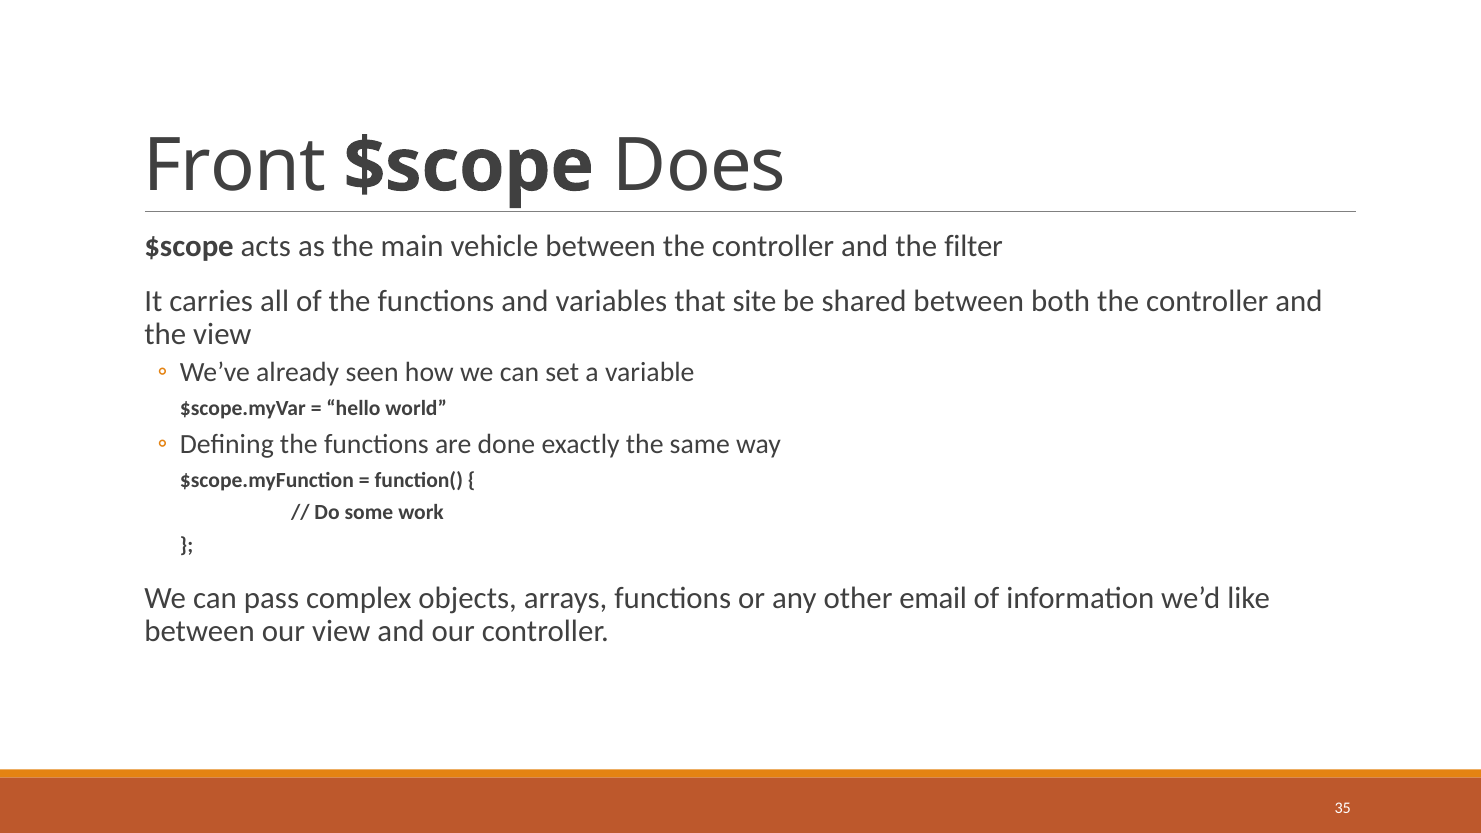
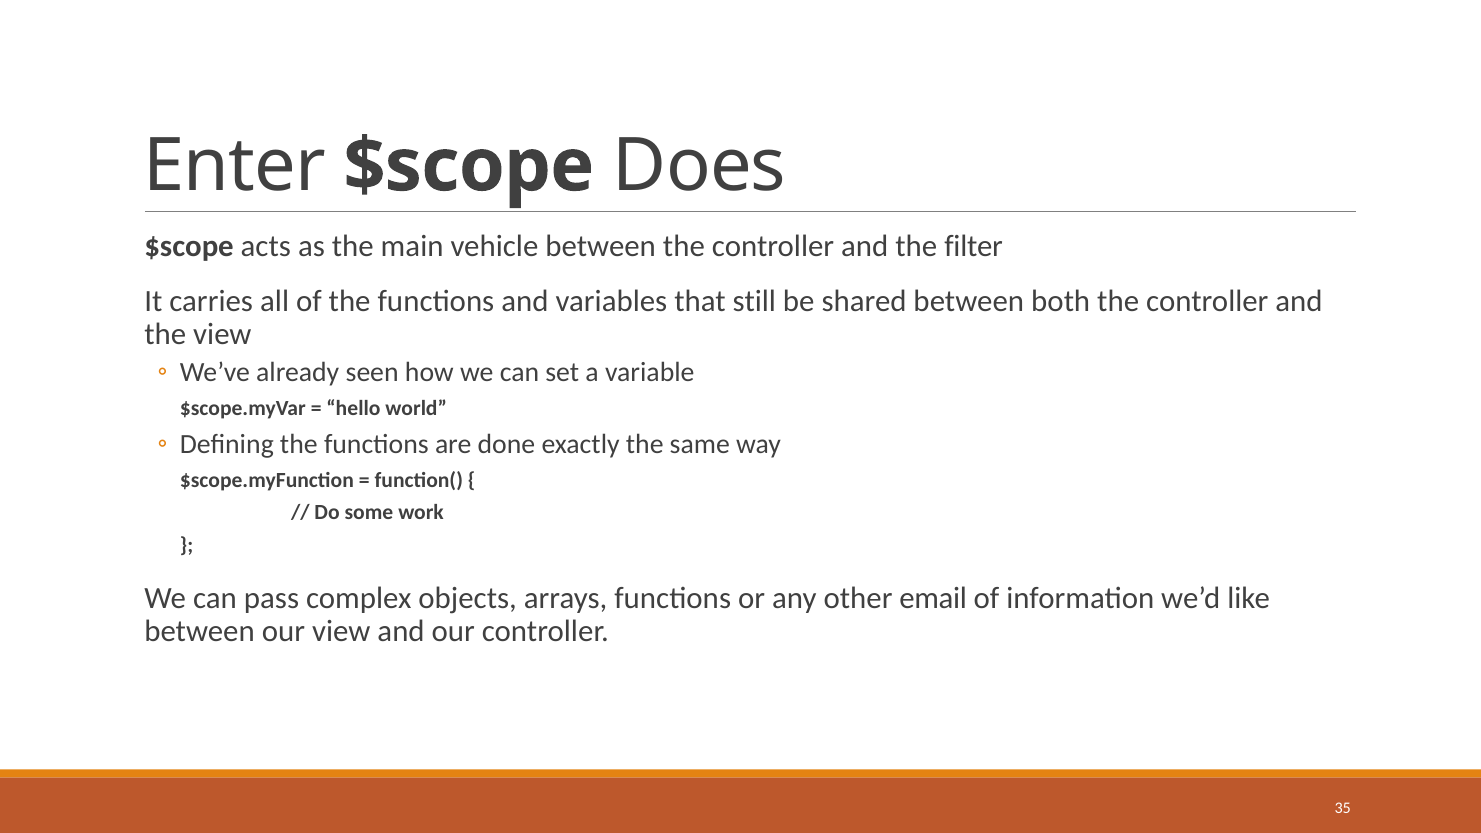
Front: Front -> Enter
site: site -> still
